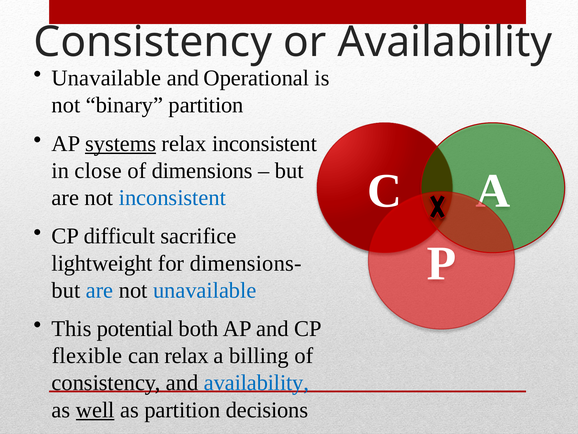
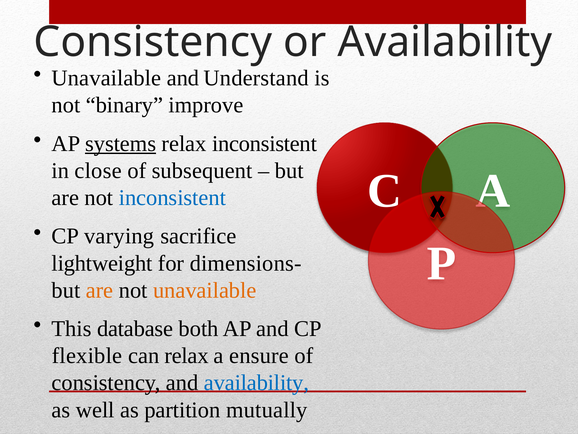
Operational: Operational -> Understand
binary partition: partition -> improve
dimensions: dimensions -> subsequent
difficult: difficult -> varying
are at (99, 290) colour: blue -> orange
unavailable at (205, 290) colour: blue -> orange
potential: potential -> database
billing: billing -> ensure
well underline: present -> none
decisions: decisions -> mutually
